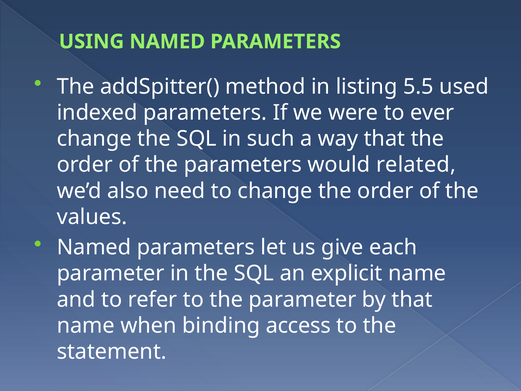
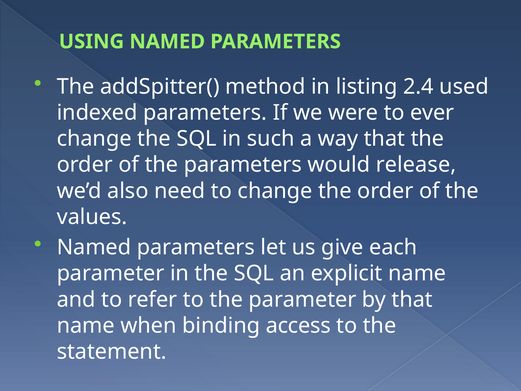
5.5: 5.5 -> 2.4
related: related -> release
